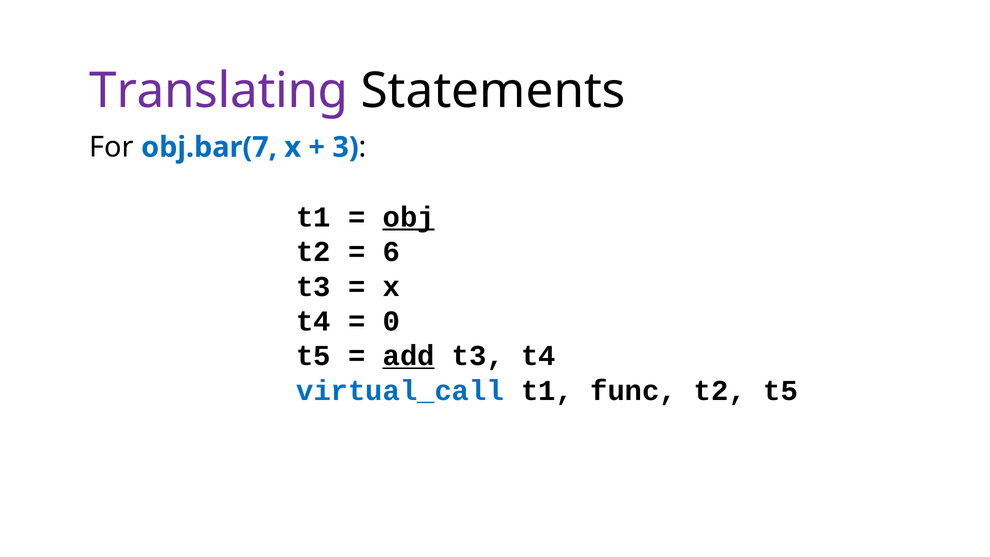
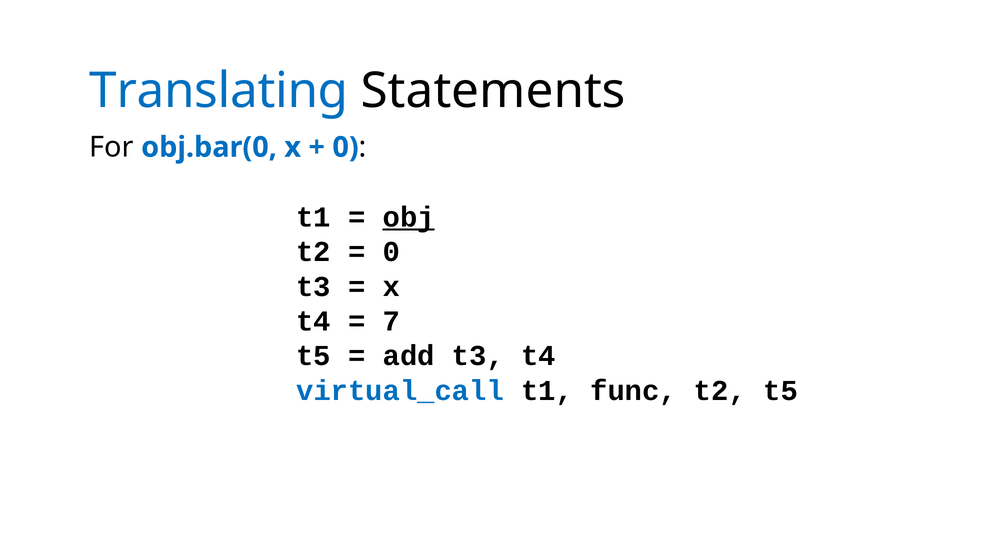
Translating colour: purple -> blue
obj.bar(7: obj.bar(7 -> obj.bar(0
3 at (346, 147): 3 -> 0
6 at (391, 252): 6 -> 0
0: 0 -> 7
add underline: present -> none
